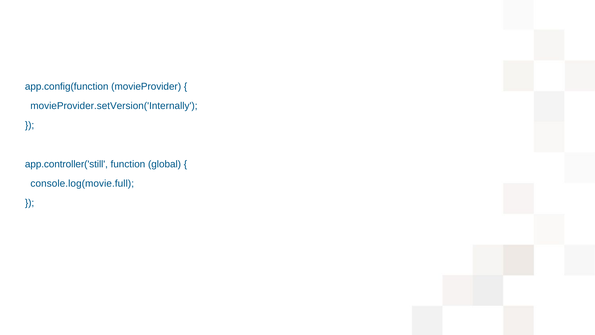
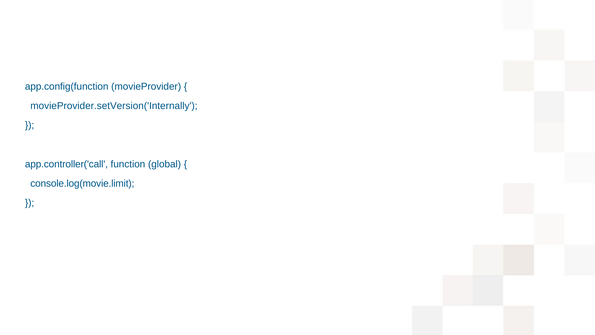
app.controller('still: app.controller('still -> app.controller('call
console.log(movie.full: console.log(movie.full -> console.log(movie.limit
